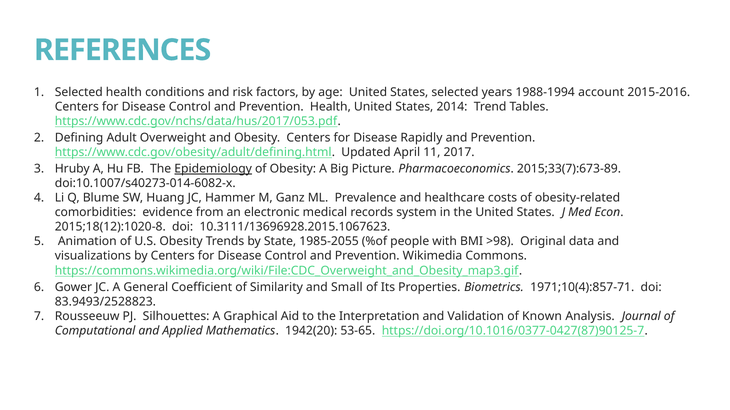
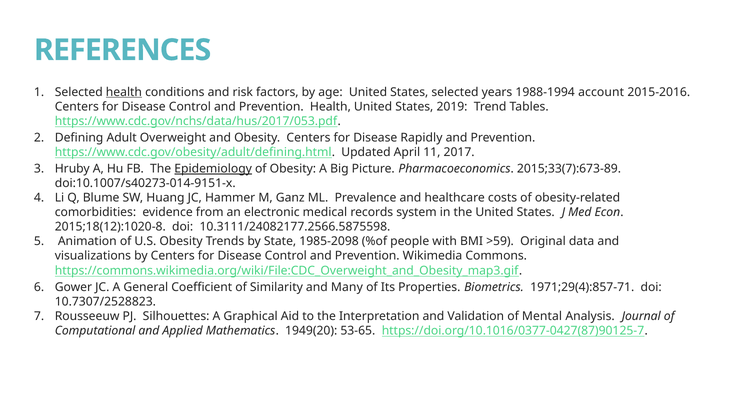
health at (124, 92) underline: none -> present
2014: 2014 -> 2019
doi:10.1007/s40273-014-6082-x: doi:10.1007/s40273-014-6082-x -> doi:10.1007/s40273-014-9151-x
10.3111/13696928.2015.1067623: 10.3111/13696928.2015.1067623 -> 10.3111/24082177.2566.5875598
1985-2055: 1985-2055 -> 1985-2098
>98: >98 -> >59
Small: Small -> Many
1971;10(4):857-71: 1971;10(4):857-71 -> 1971;29(4):857-71
83.9493/2528823: 83.9493/2528823 -> 10.7307/2528823
Known: Known -> Mental
1942(20: 1942(20 -> 1949(20
